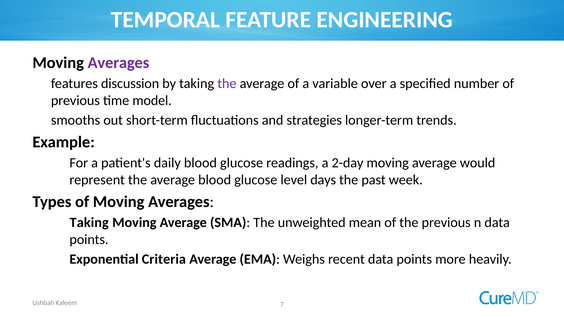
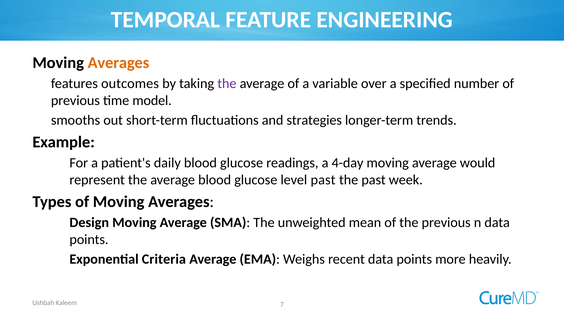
Averages at (118, 63) colour: purple -> orange
discussion: discussion -> outcomes
2-day: 2-day -> 4-day
level days: days -> past
Taking at (89, 223): Taking -> Design
